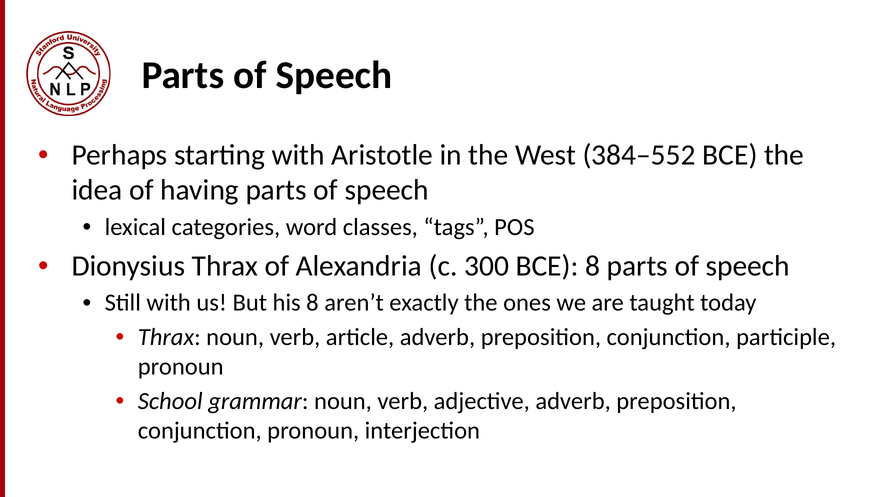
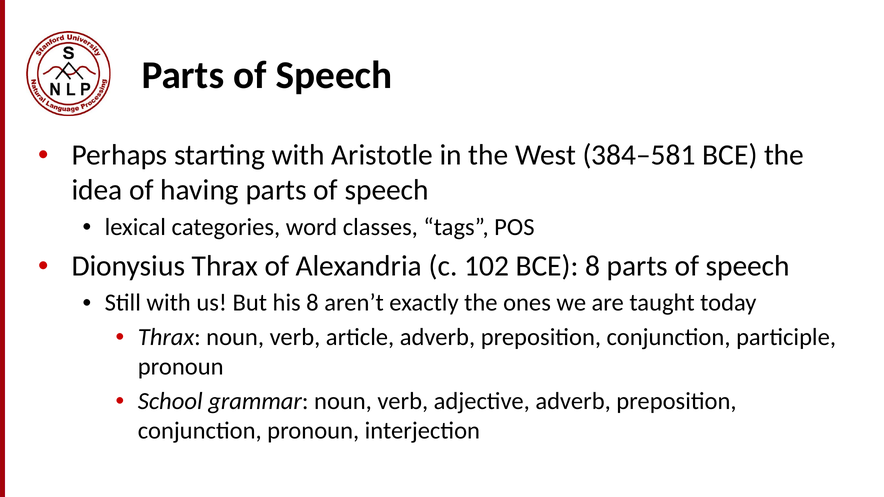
384–552: 384–552 -> 384–581
300: 300 -> 102
